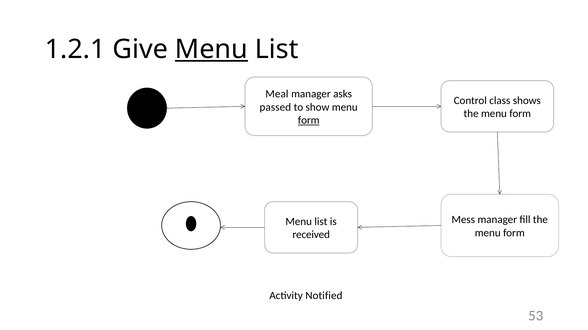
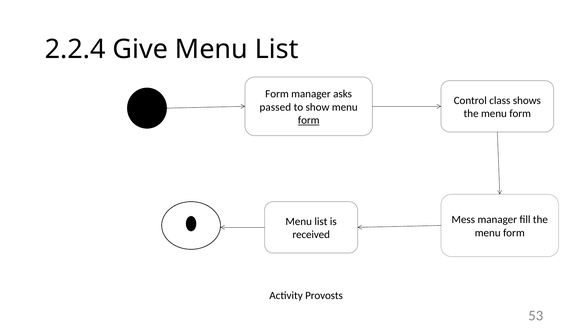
1.2.1: 1.2.1 -> 2.2.4
Menu at (211, 49) underline: present -> none
Meal at (277, 94): Meal -> Form
Notified: Notified -> Provosts
